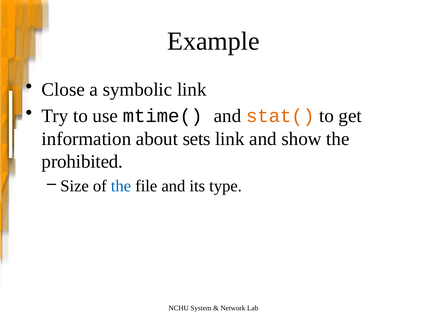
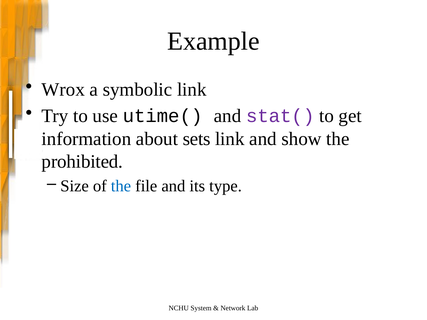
Close: Close -> Wrox
mtime(: mtime( -> utime(
stat( colour: orange -> purple
